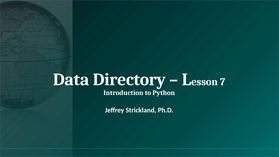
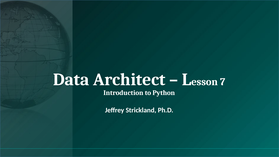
Directory: Directory -> Architect
